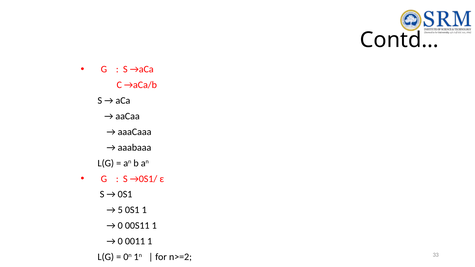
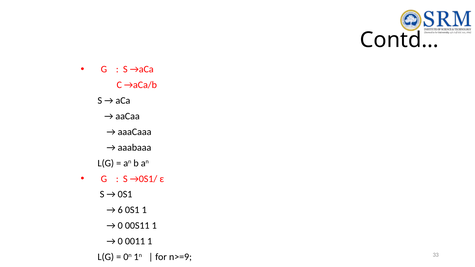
5: 5 -> 6
n>=2: n>=2 -> n>=9
